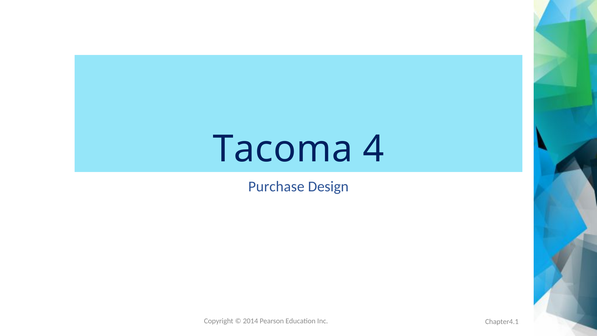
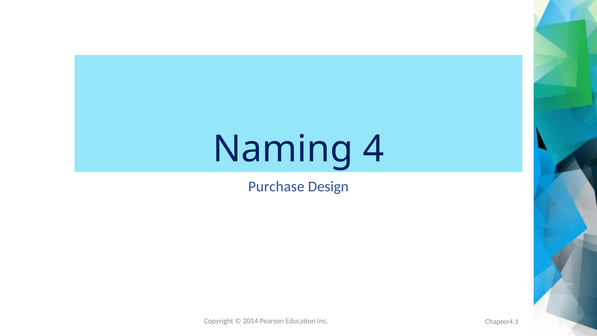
Tacoma: Tacoma -> Naming
